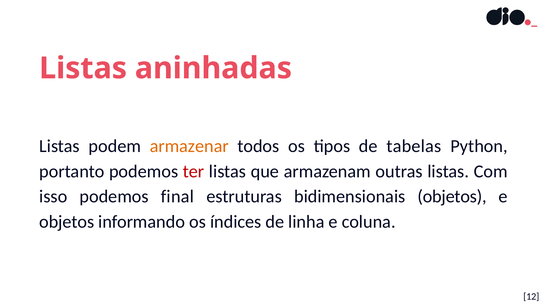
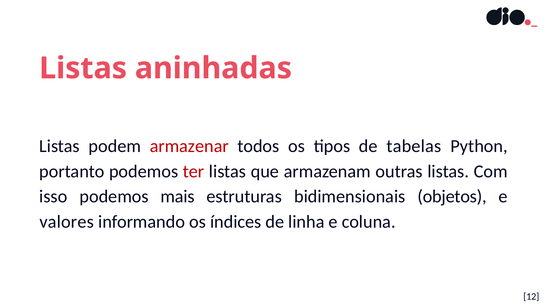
armazenar colour: orange -> red
final: final -> mais
objetos at (67, 221): objetos -> valores
